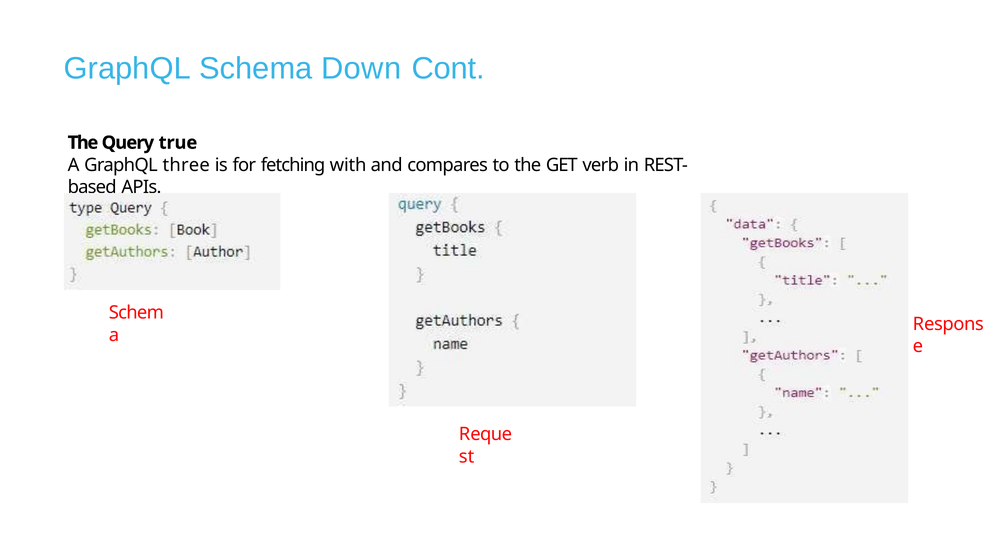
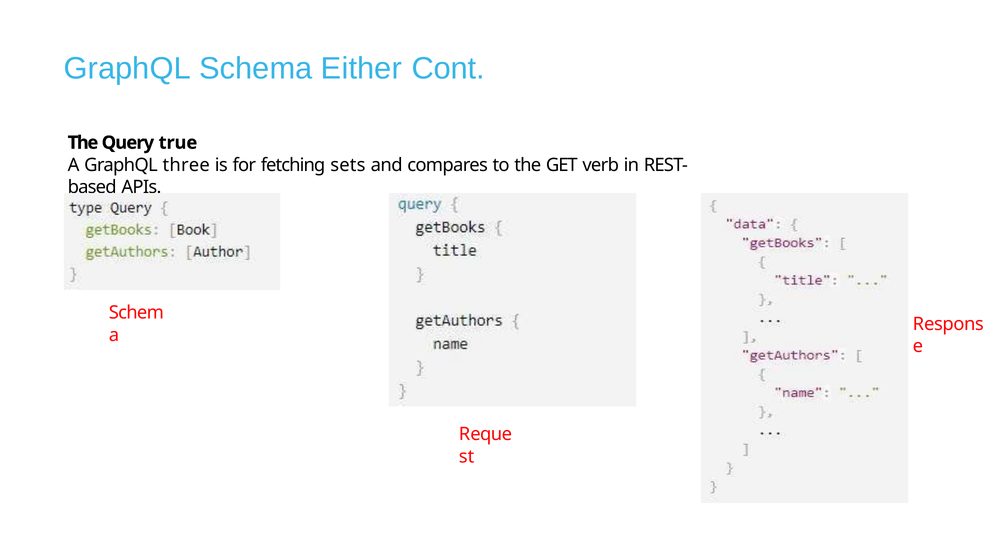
Down: Down -> Either
with: with -> sets
